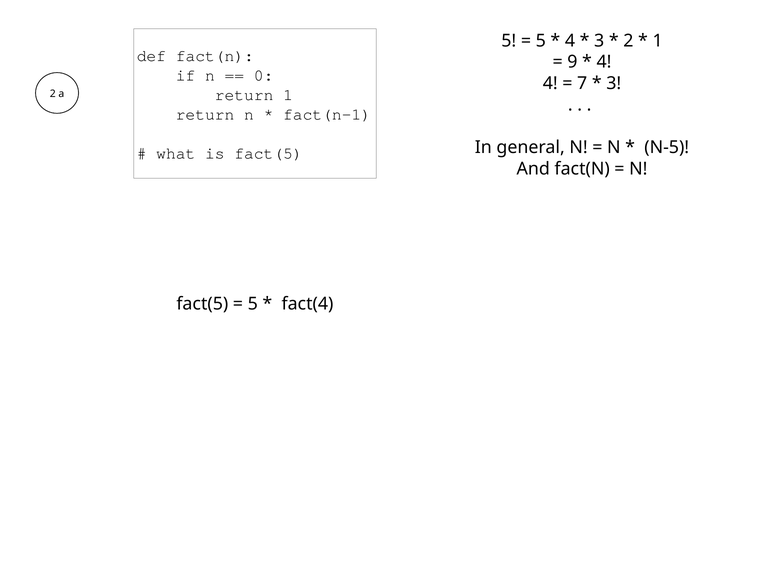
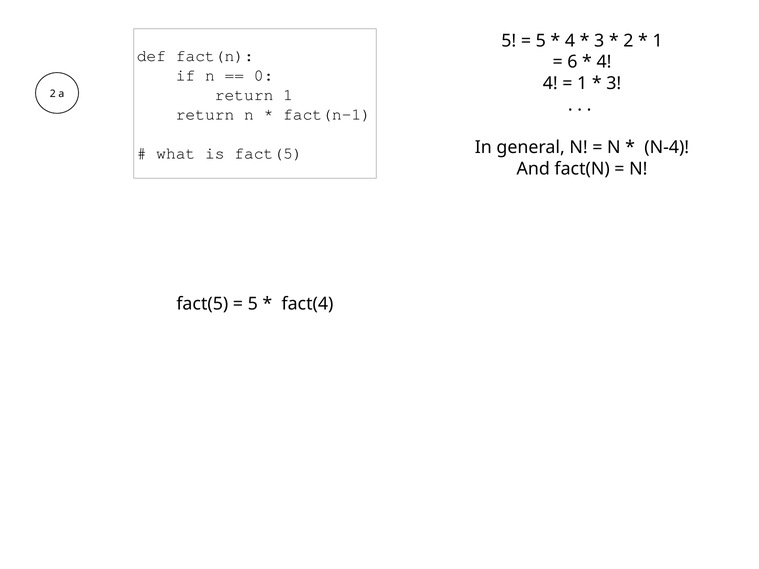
9: 9 -> 6
7 at (582, 83): 7 -> 1
N-5: N-5 -> N-4
